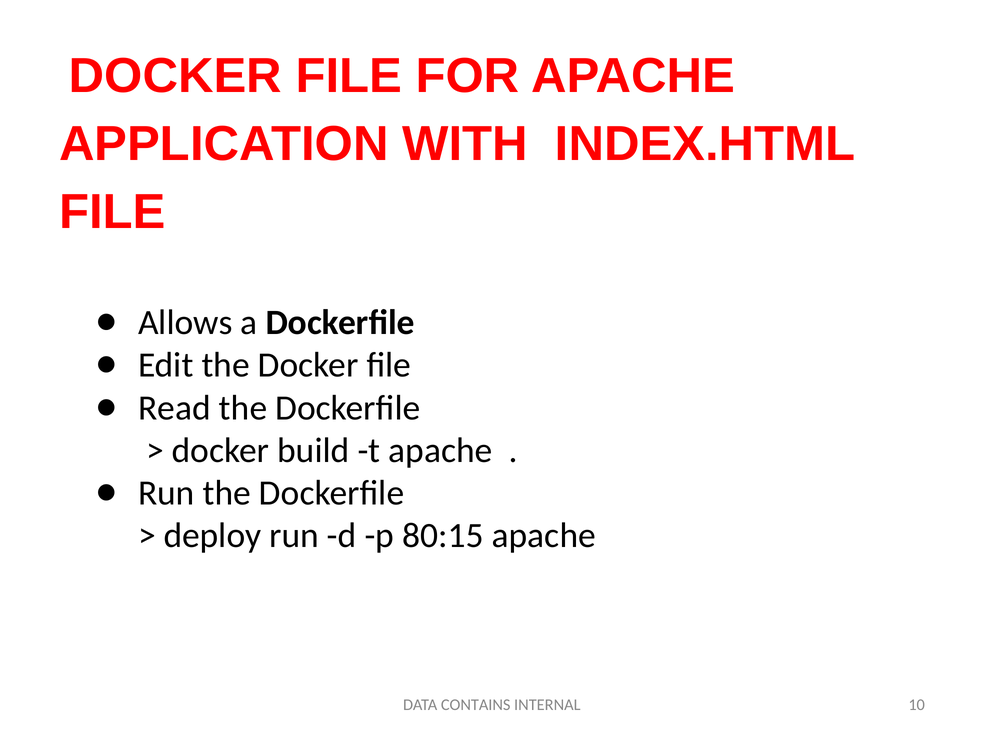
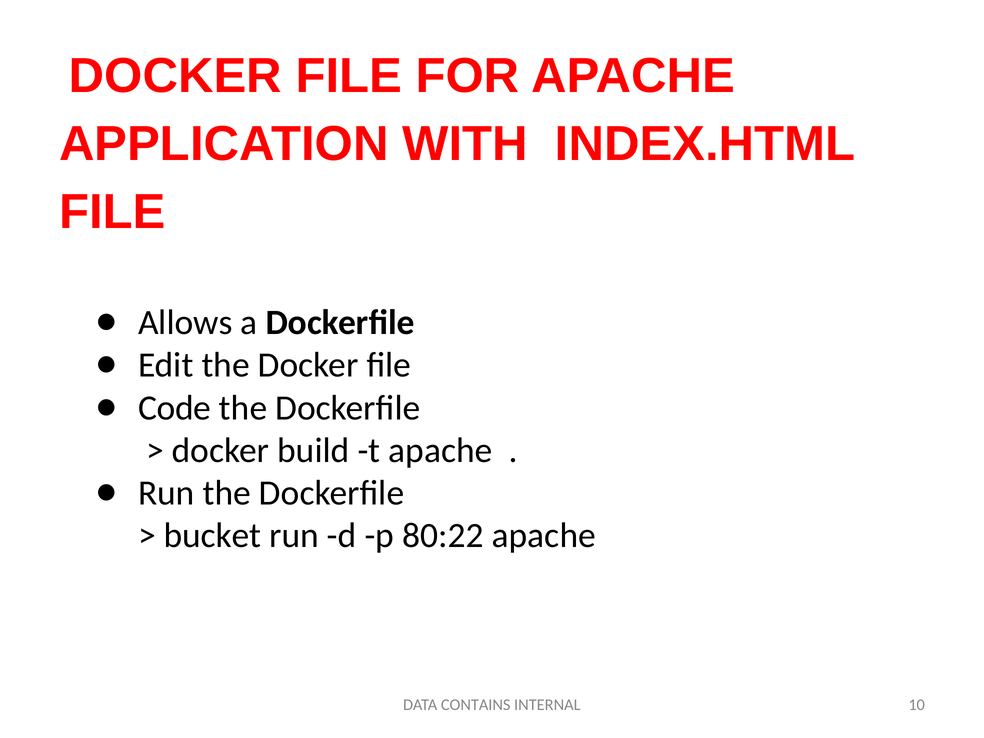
Read: Read -> Code
deploy: deploy -> bucket
80:15: 80:15 -> 80:22
